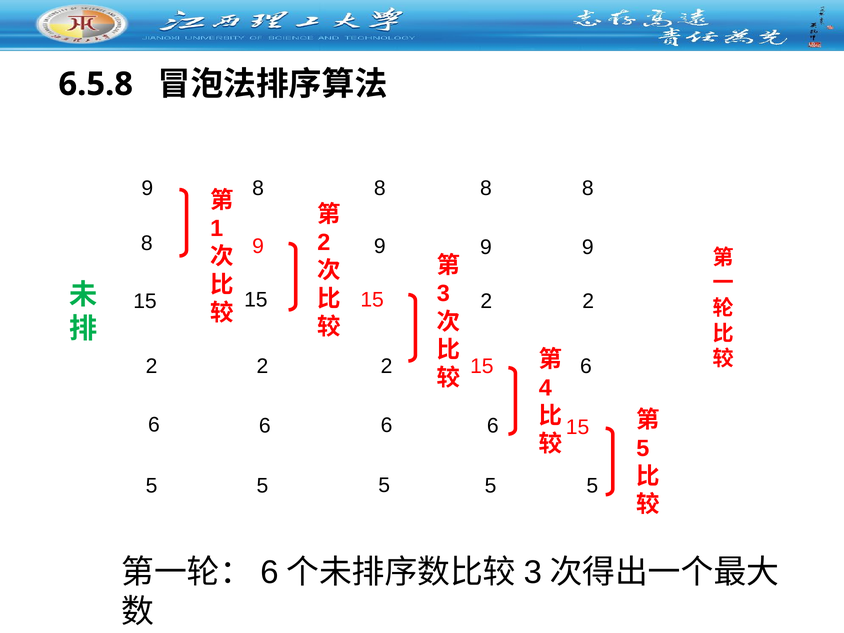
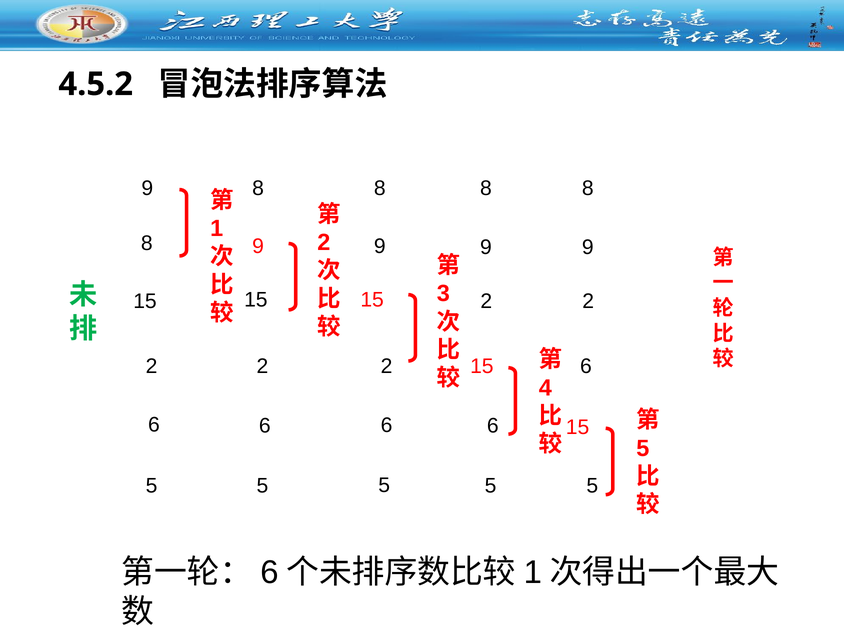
6.5.8: 6.5.8 -> 4.5.2
3 at (533, 572): 3 -> 1
